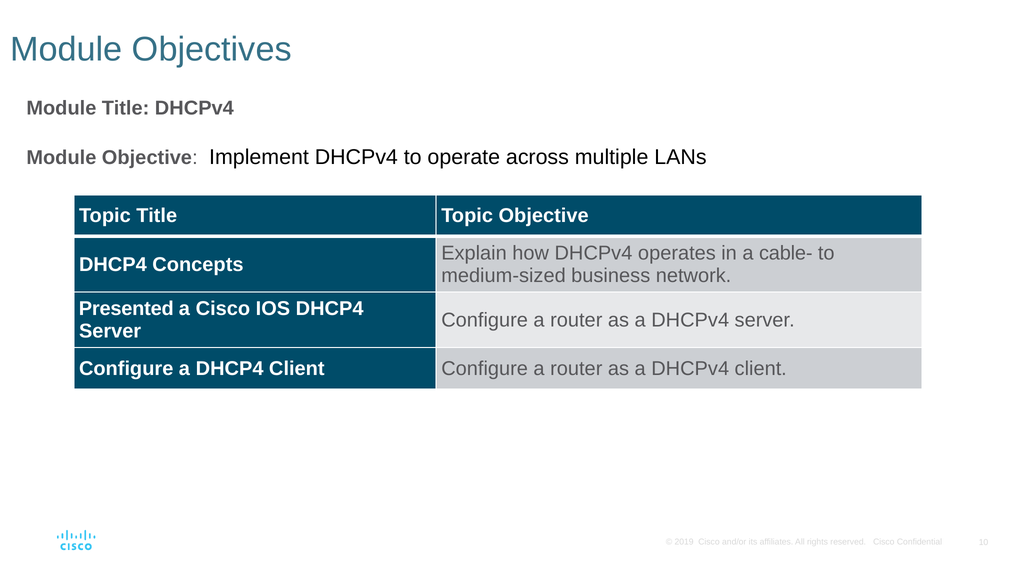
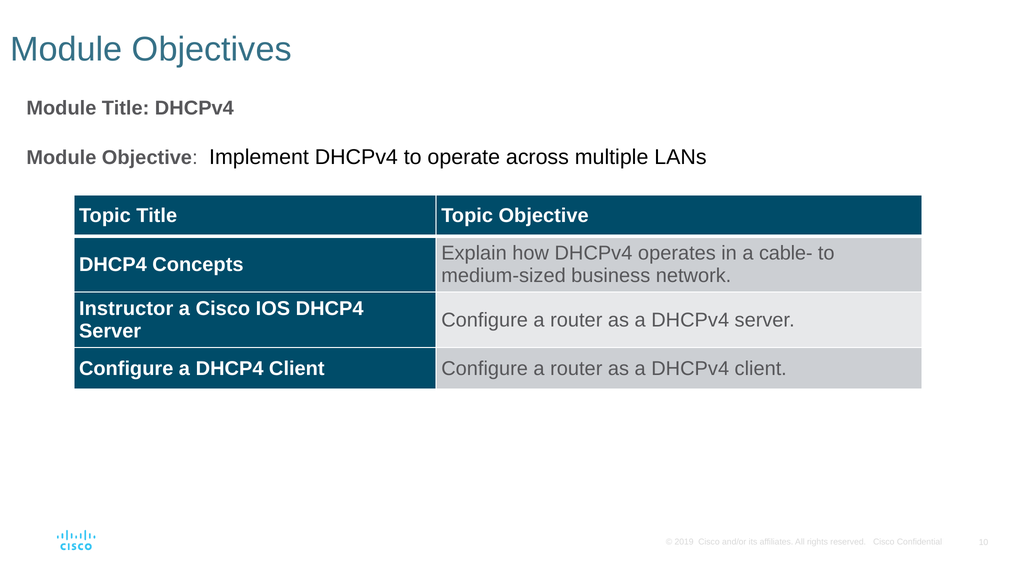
Presented: Presented -> Instructor
